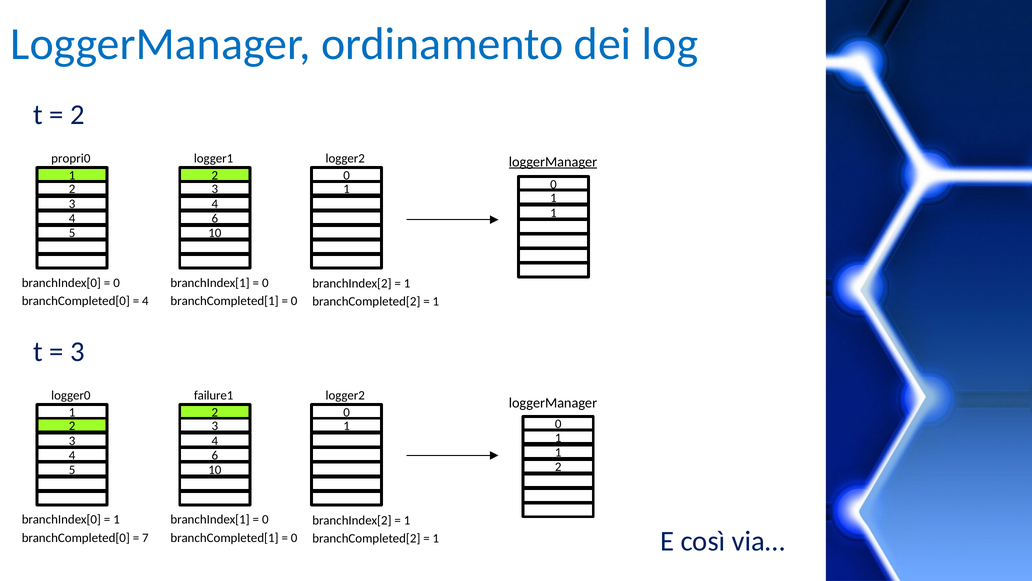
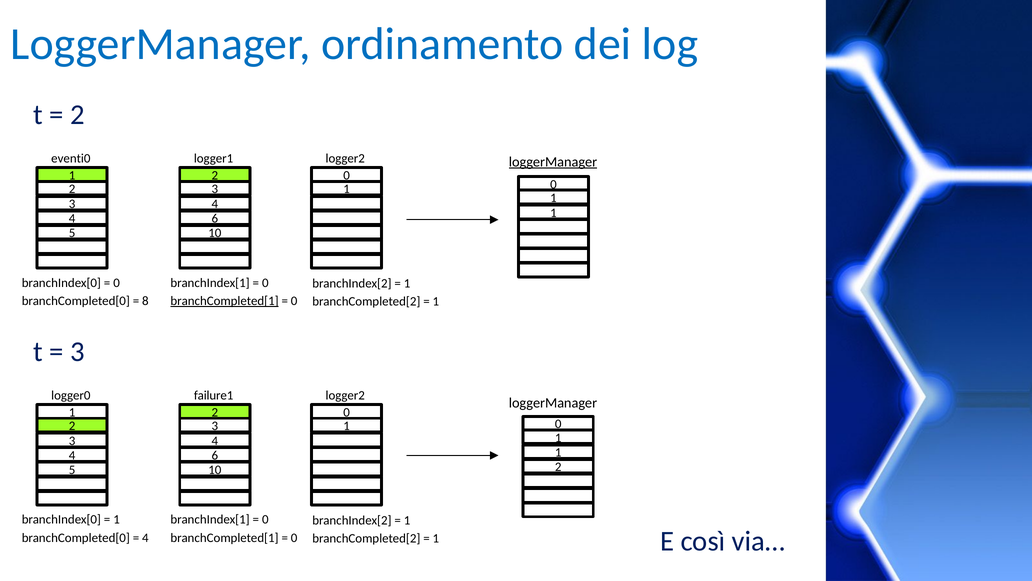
propri0: propri0 -> eventi0
4 at (145, 301): 4 -> 8
branchCompleted[1 at (225, 301) underline: none -> present
7 at (145, 537): 7 -> 4
